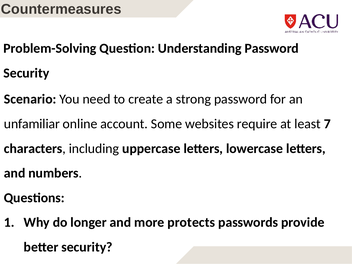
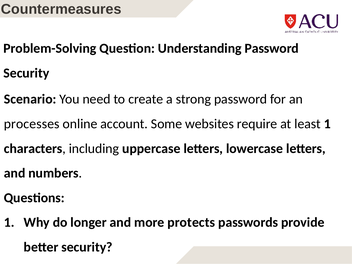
unfamiliar: unfamiliar -> processes
least 7: 7 -> 1
